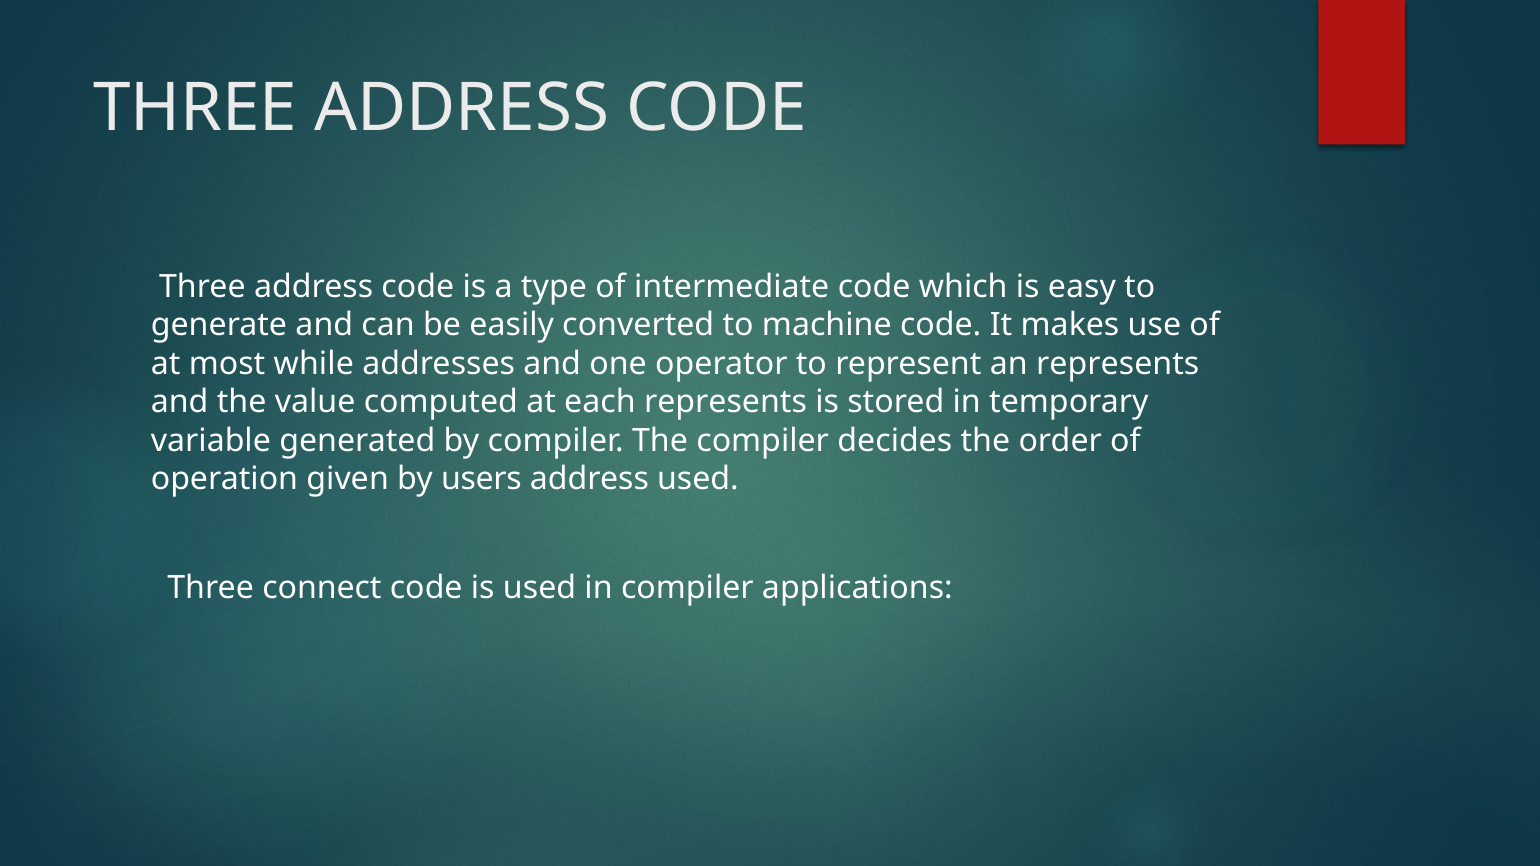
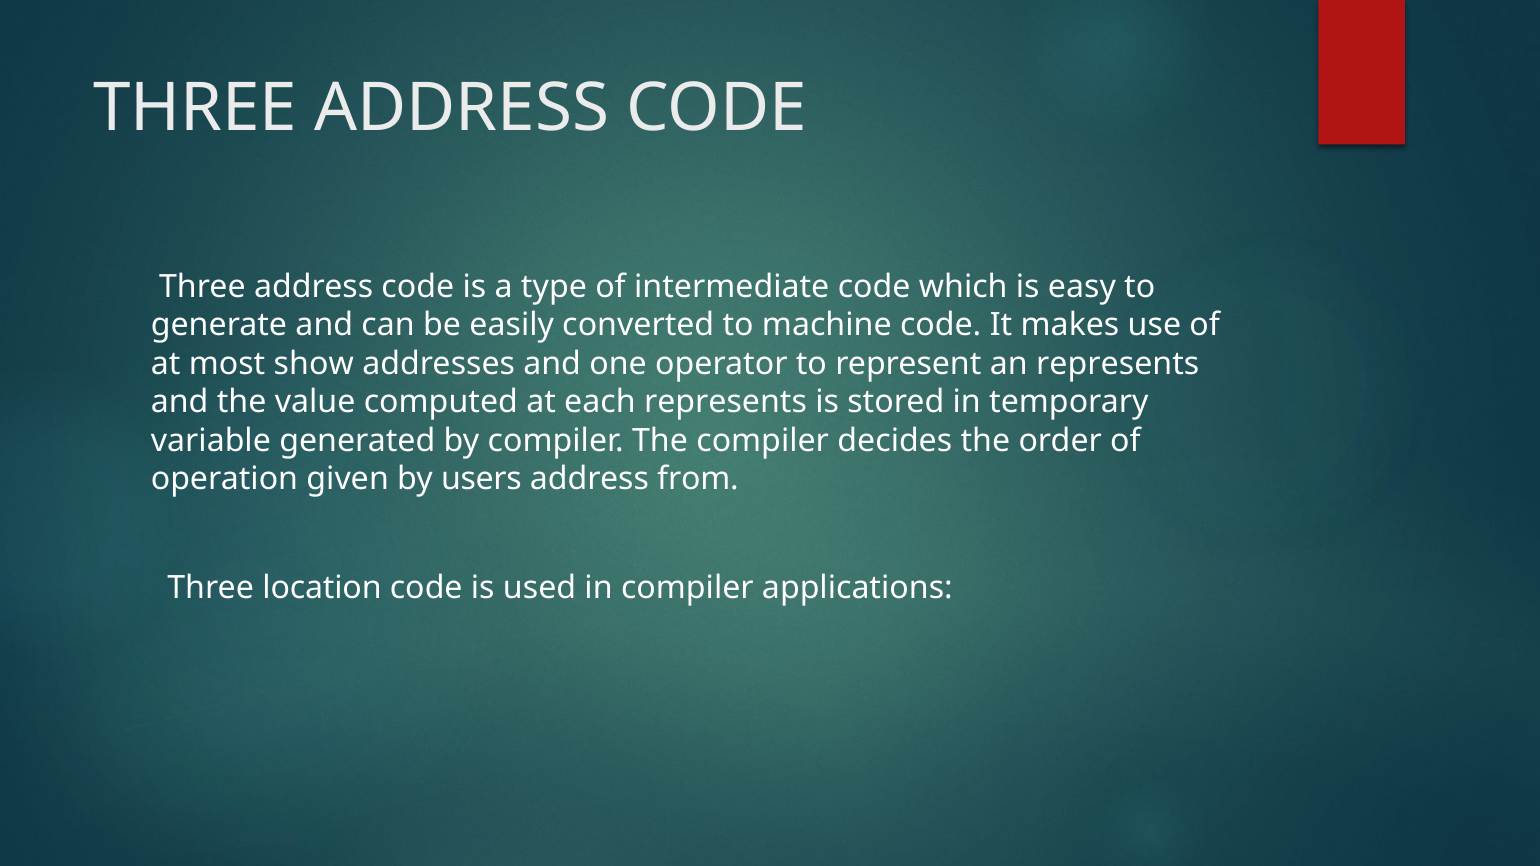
while: while -> show
address used: used -> from
connect: connect -> location
